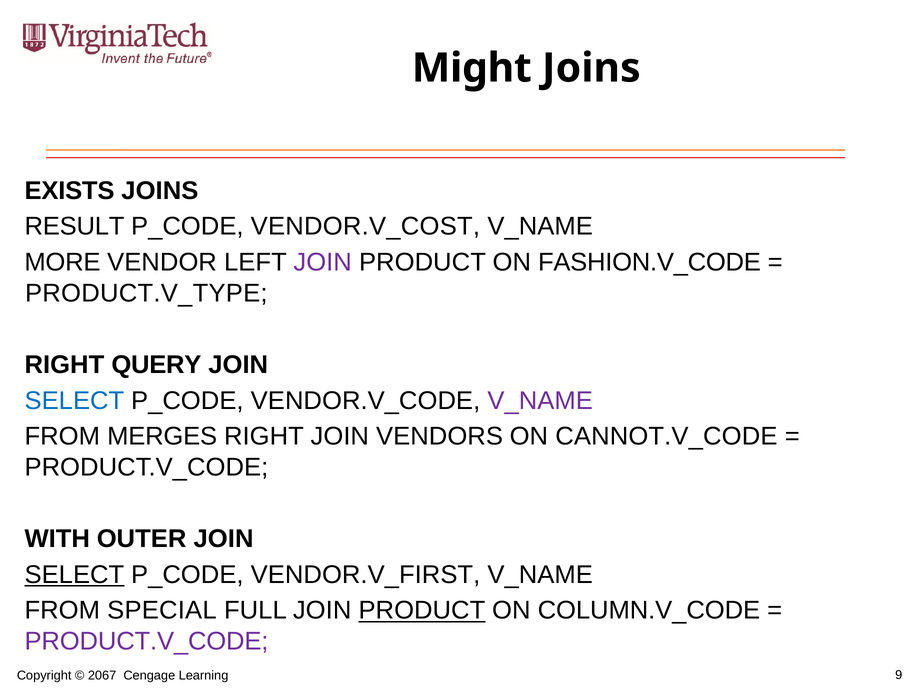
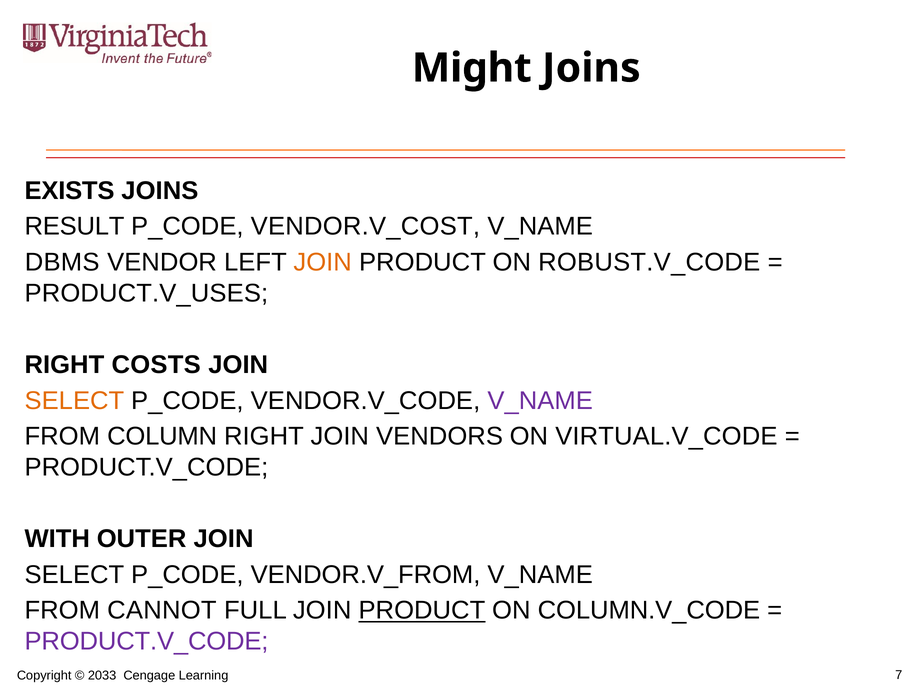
MORE: MORE -> DBMS
JOIN at (323, 263) colour: purple -> orange
FASHION.V_CODE: FASHION.V_CODE -> ROBUST.V_CODE
PRODUCT.V_TYPE: PRODUCT.V_TYPE -> PRODUCT.V_USES
QUERY: QUERY -> COSTS
SELECT at (74, 401) colour: blue -> orange
MERGES: MERGES -> COLUMN
CANNOT.V_CODE: CANNOT.V_CODE -> VIRTUAL.V_CODE
SELECT at (74, 575) underline: present -> none
VENDOR.V_FIRST: VENDOR.V_FIRST -> VENDOR.V_FROM
SPECIAL: SPECIAL -> CANNOT
2067: 2067 -> 2033
9: 9 -> 7
